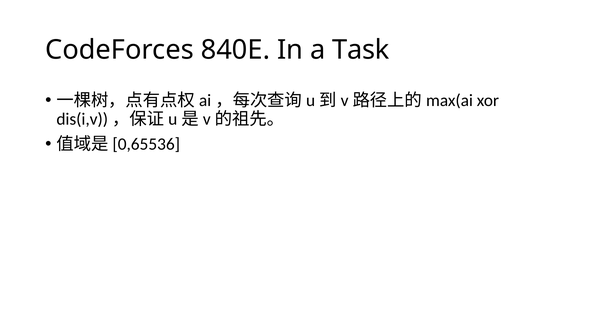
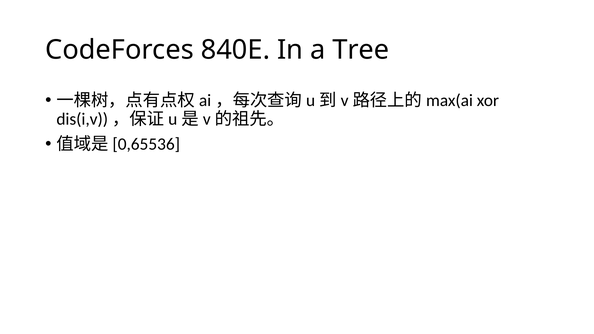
Task: Task -> Tree
